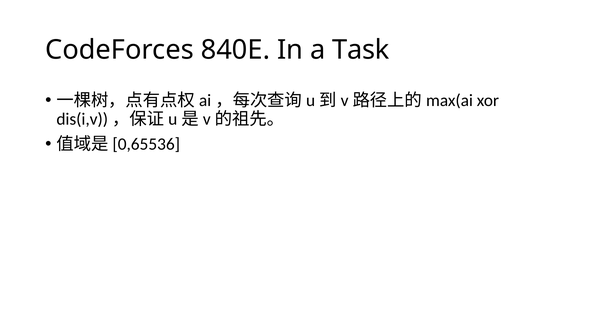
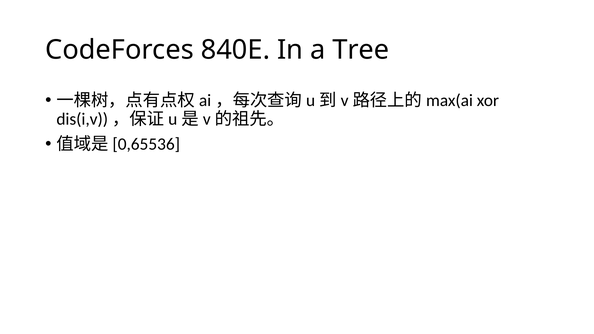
Task: Task -> Tree
